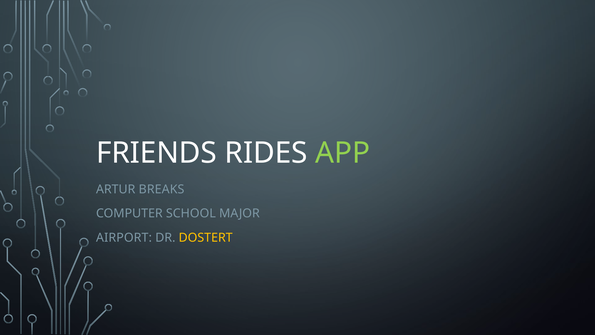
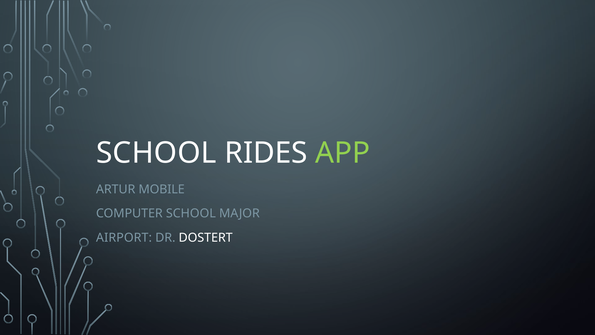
FRIENDS at (156, 153): FRIENDS -> SCHOOL
BREAKS: BREAKS -> MOBILE
DOSTERT colour: yellow -> white
